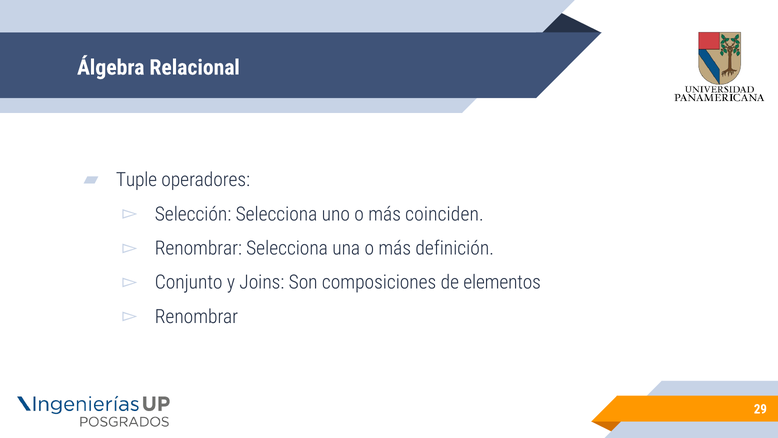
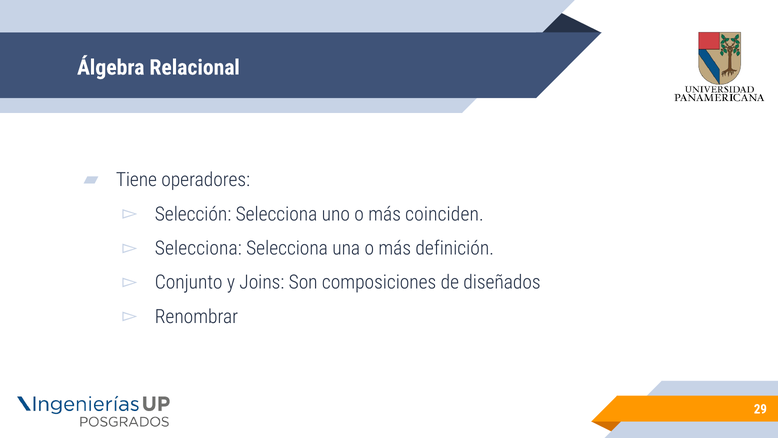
Tuple: Tuple -> Tiene
Renombrar at (198, 248): Renombrar -> Selecciona
elementos: elementos -> diseñados
